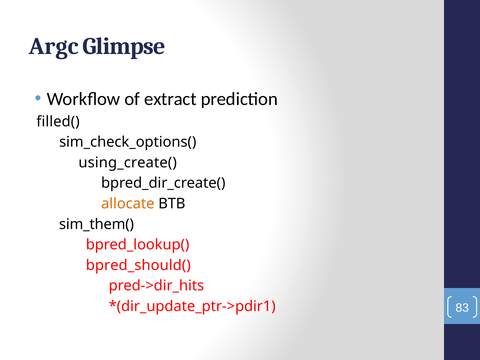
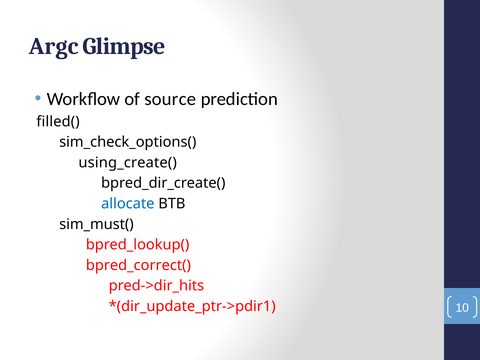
extract: extract -> source
allocate colour: orange -> blue
sim_them(: sim_them( -> sim_must(
bpred_should(: bpred_should( -> bpred_correct(
83: 83 -> 10
